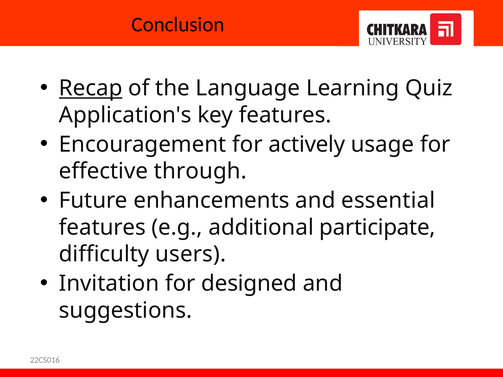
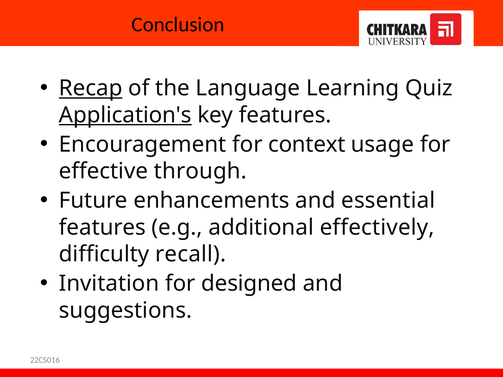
Application's underline: none -> present
actively: actively -> context
participate: participate -> effectively
users: users -> recall
